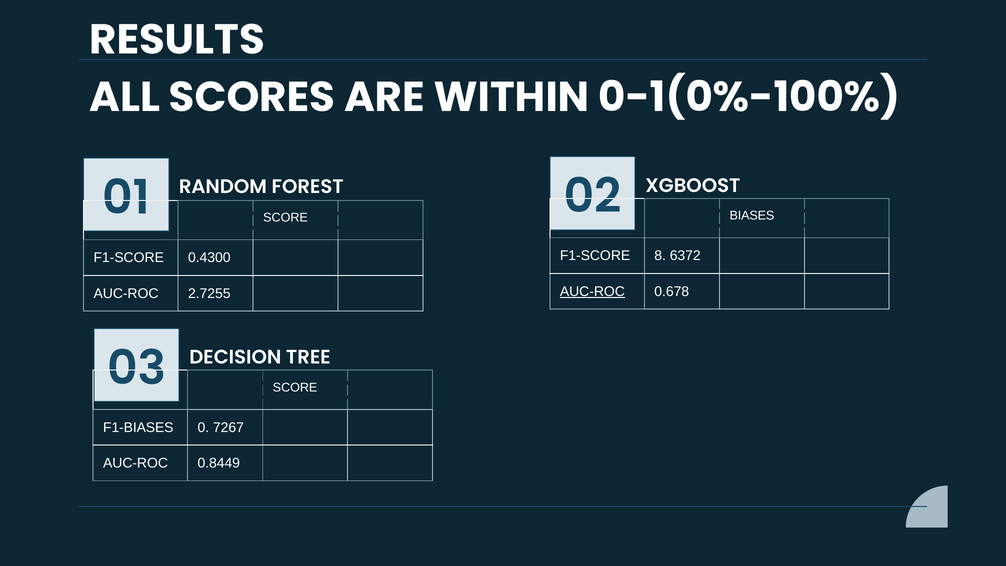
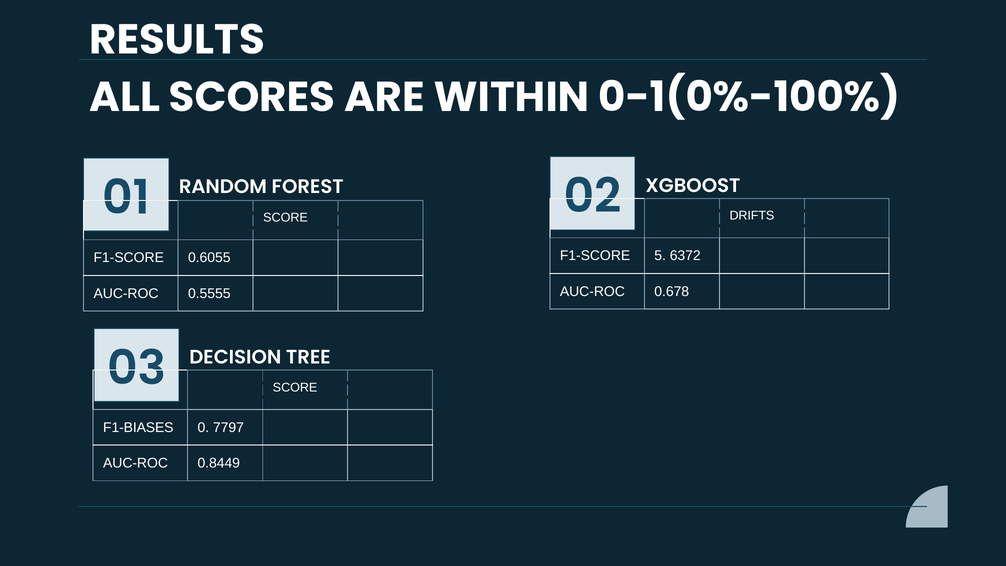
BIASES: BIASES -> DRIFTS
8: 8 -> 5
0.4300: 0.4300 -> 0.6055
AUC-ROC at (592, 291) underline: present -> none
2.7255: 2.7255 -> 0.5555
7267: 7267 -> 7797
